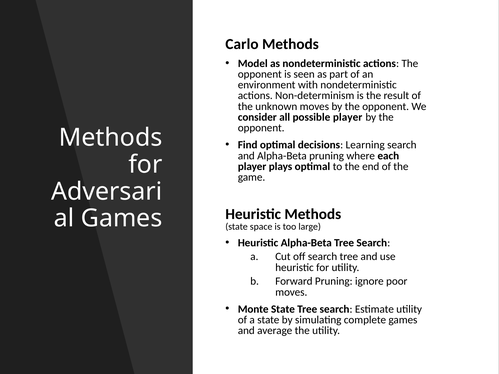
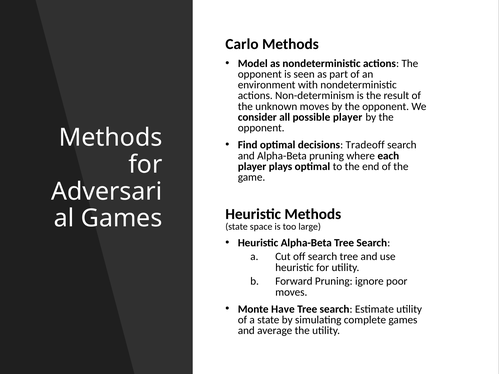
Learning: Learning -> Tradeoff
Monte State: State -> Have
